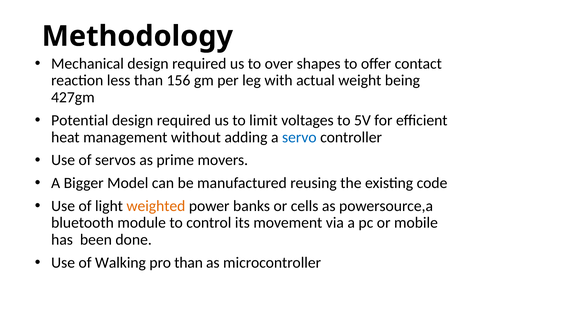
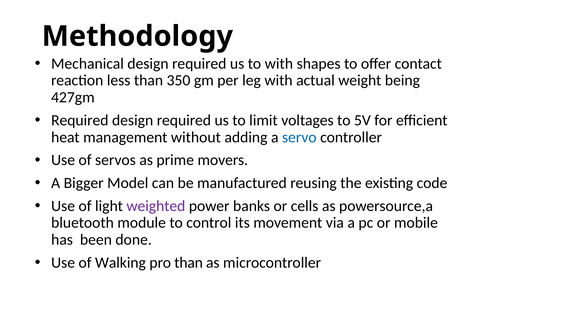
to over: over -> with
156: 156 -> 350
Potential at (80, 120): Potential -> Required
weighted colour: orange -> purple
